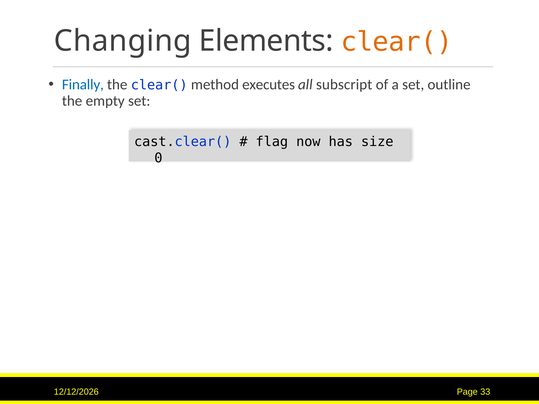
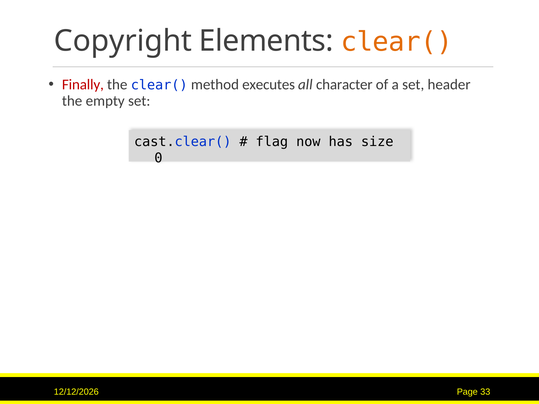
Changing: Changing -> Copyright
Finally colour: blue -> red
subscript: subscript -> character
outline: outline -> header
